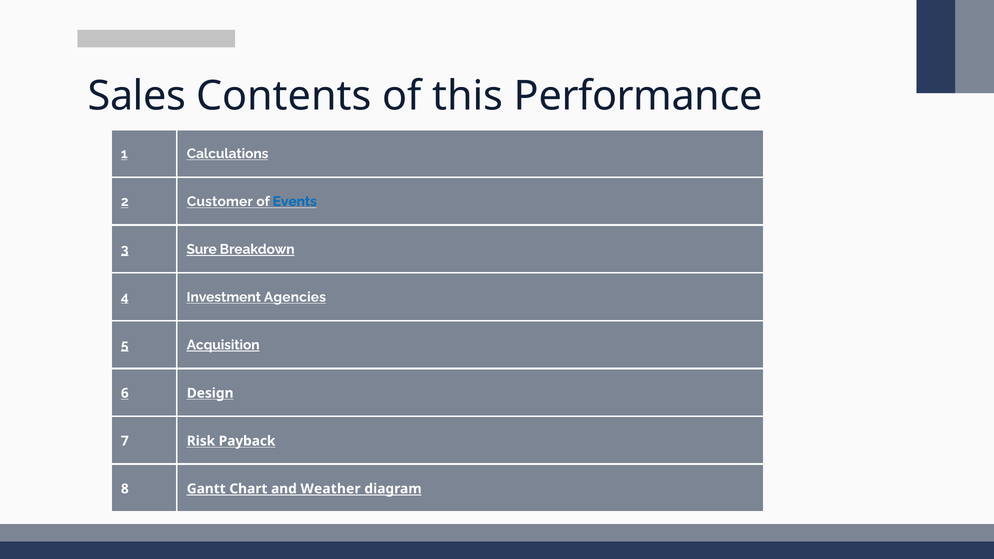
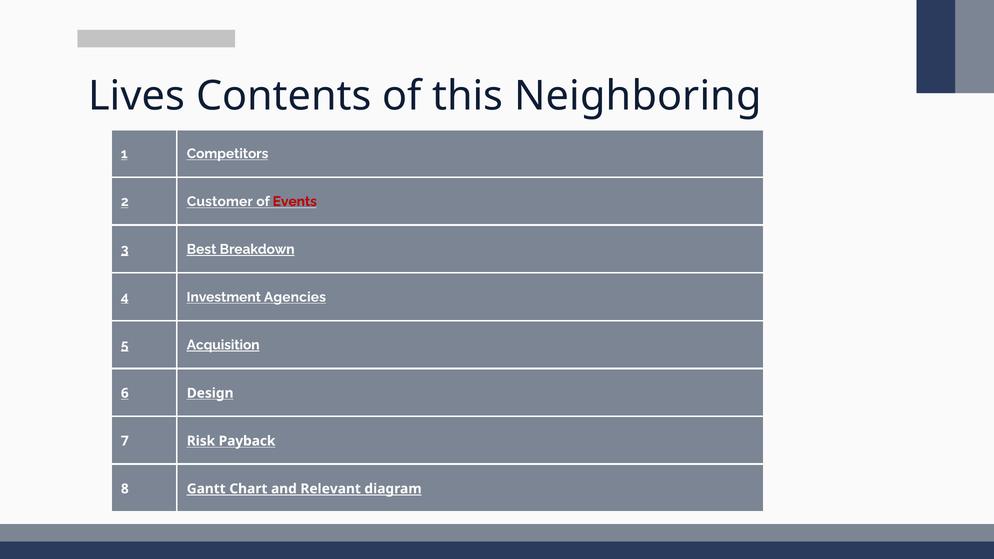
Sales: Sales -> Lives
Performance: Performance -> Neighboring
Calculations: Calculations -> Competitors
Events colour: blue -> red
Sure: Sure -> Best
Weather: Weather -> Relevant
